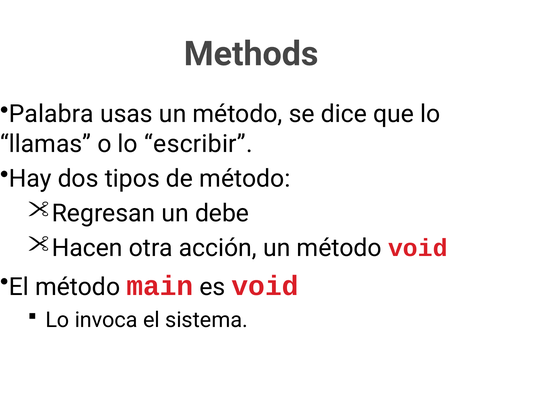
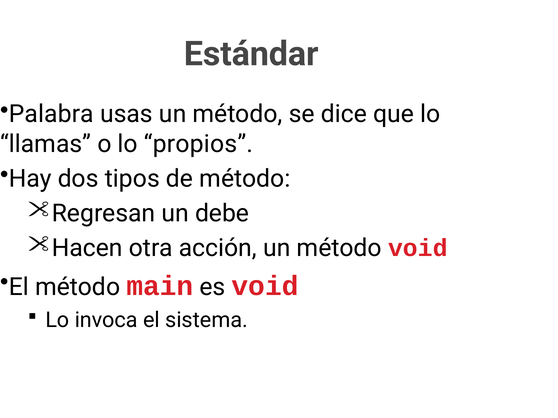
Methods: Methods -> Estándar
escribir: escribir -> propios
